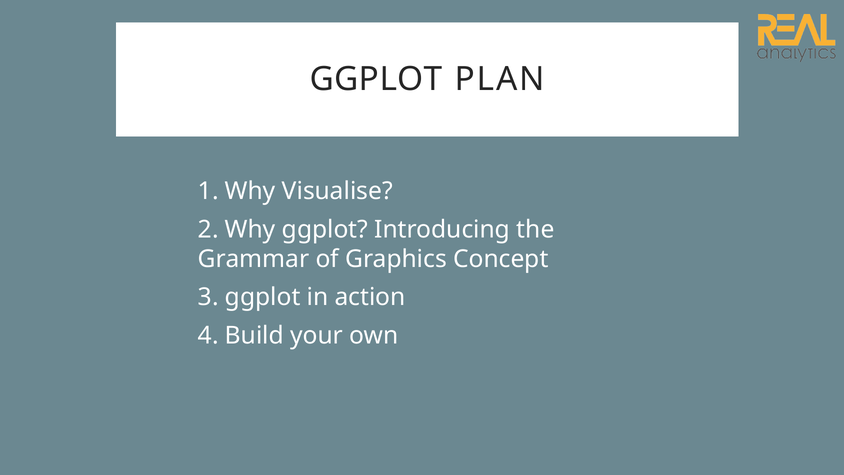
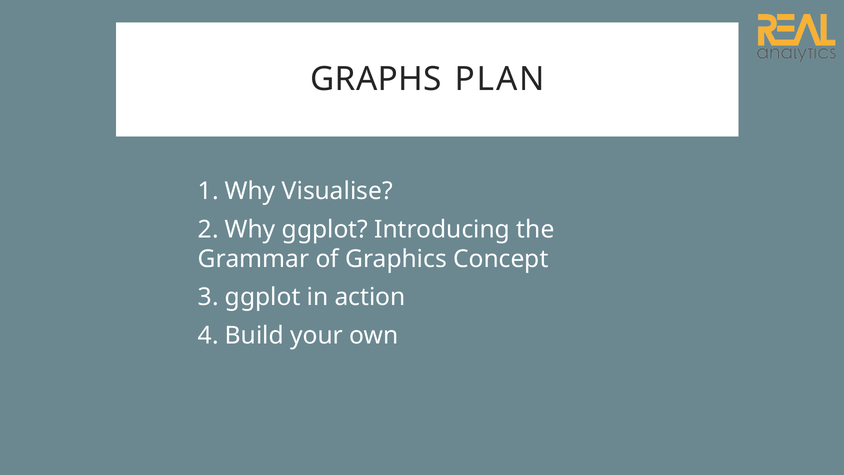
GGPLOT at (376, 79): GGPLOT -> GRAPHS
